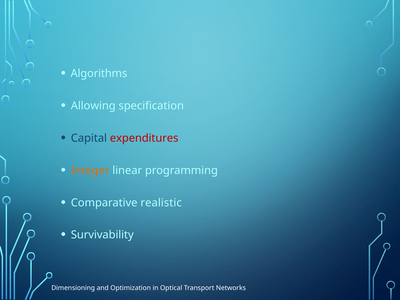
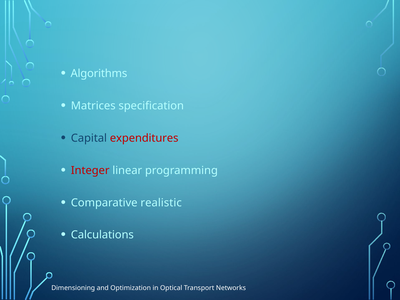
Allowing: Allowing -> Matrices
Integer colour: orange -> red
Survivability: Survivability -> Calculations
